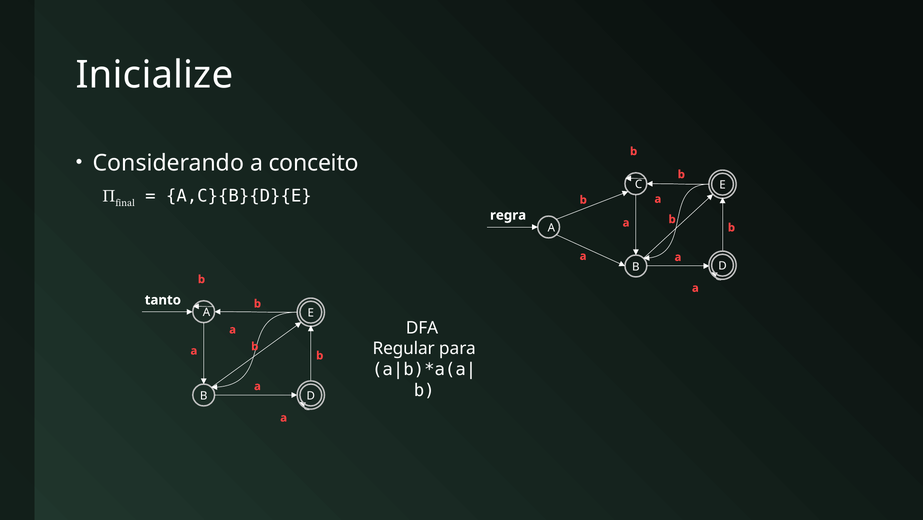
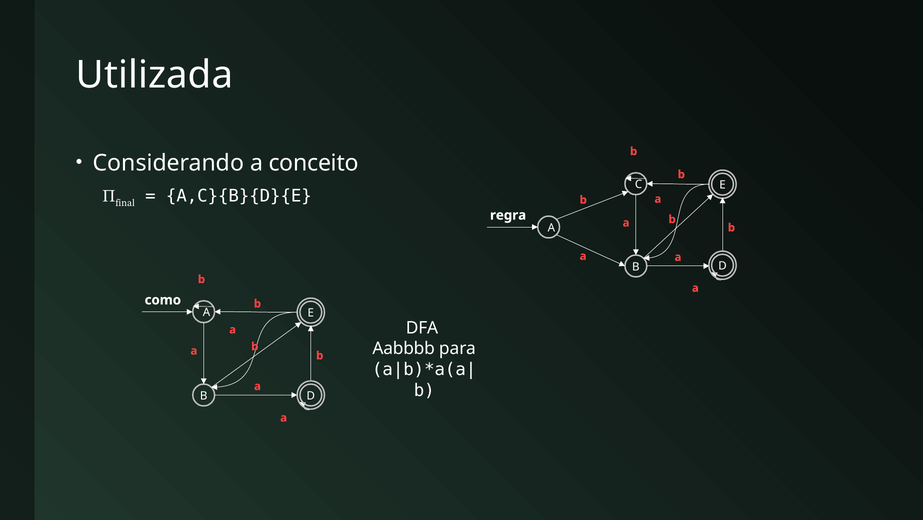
Inicialize: Inicialize -> Utilizada
tanto: tanto -> como
Regular: Regular -> Aabbbb
